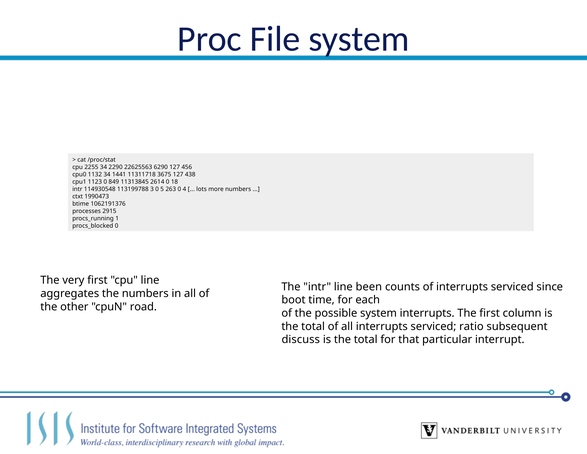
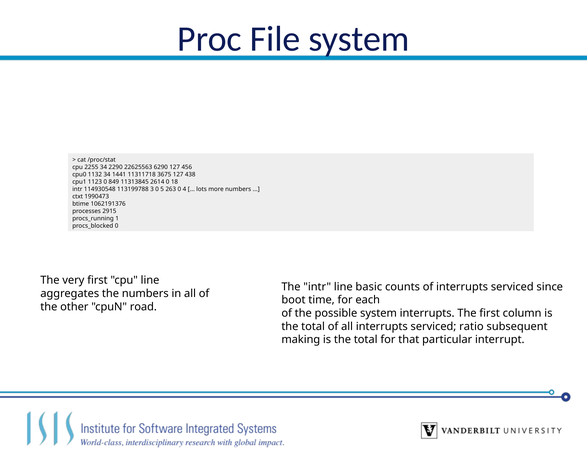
been: been -> basic
discuss: discuss -> making
